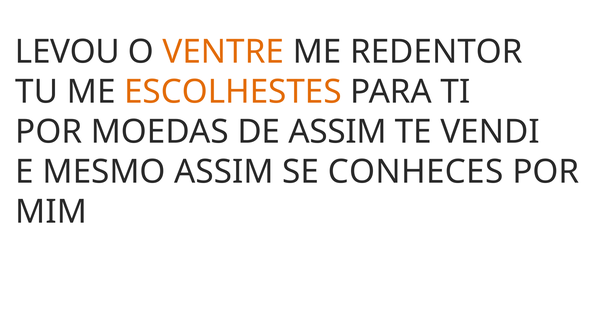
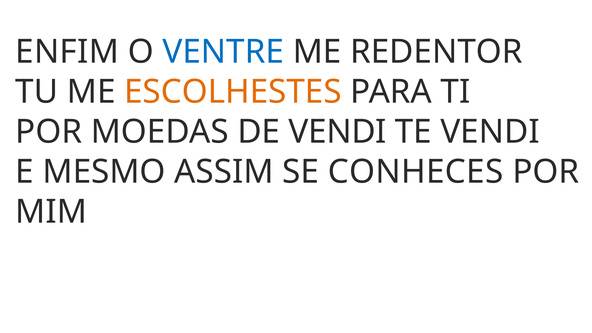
LEVOU: LEVOU -> ENFIM
VENTRE colour: orange -> blue
DE ASSIM: ASSIM -> VENDI
